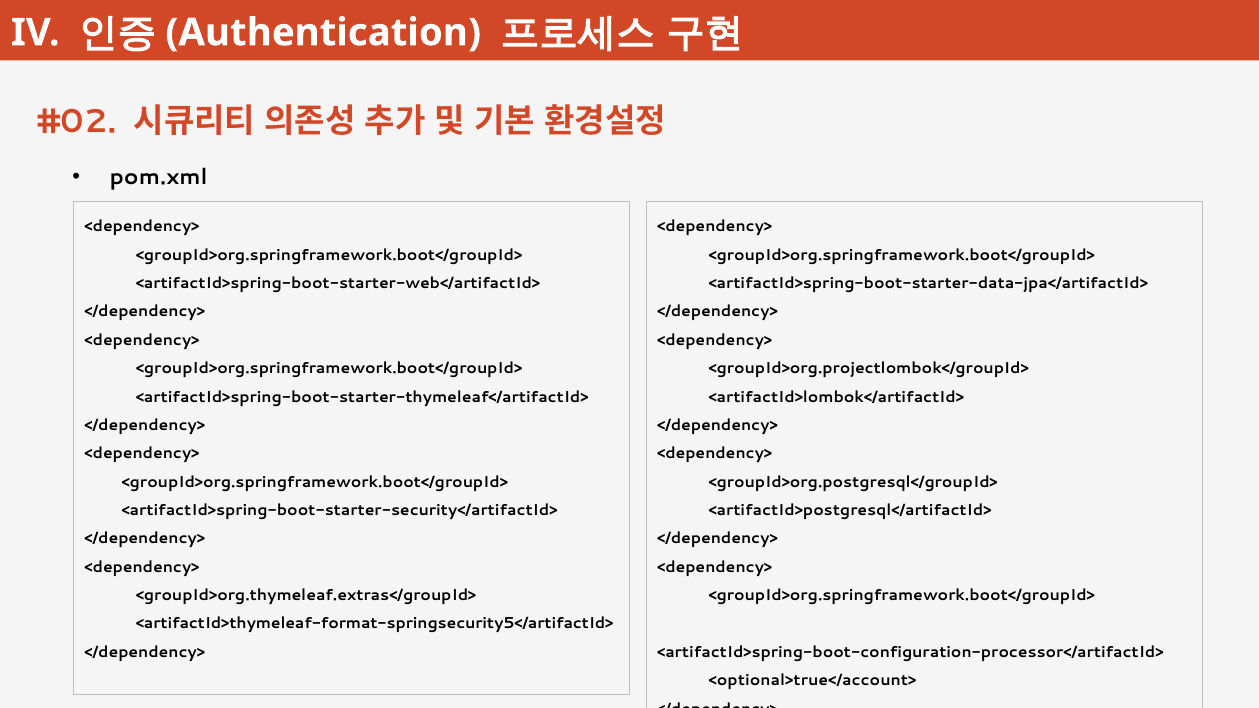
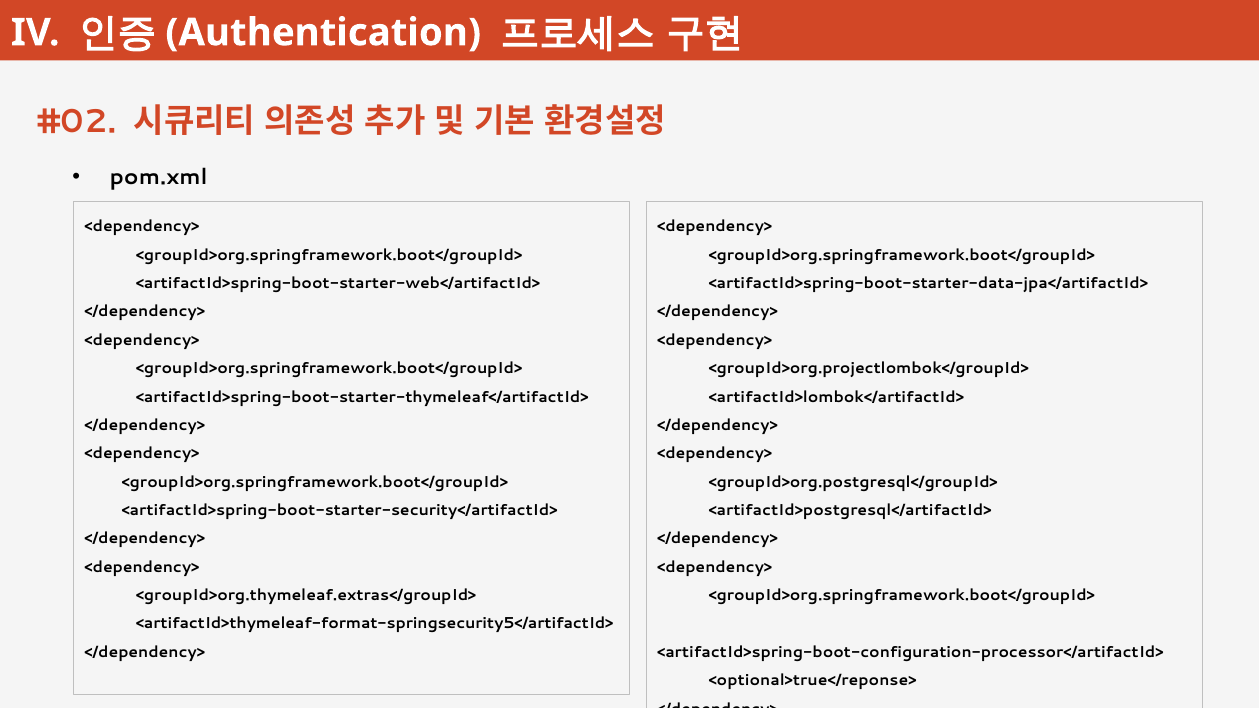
<optional>true</account>: <optional>true</account> -> <optional>true</reponse>
